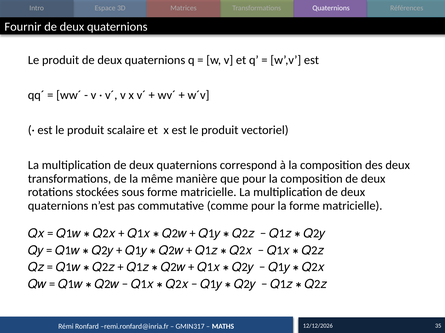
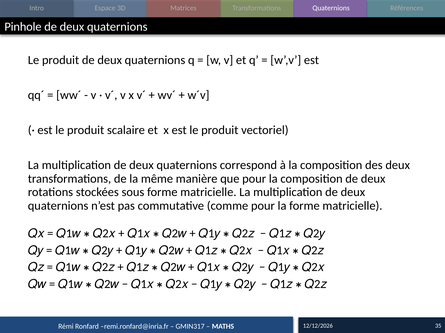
Fournir: Fournir -> Pinhole
